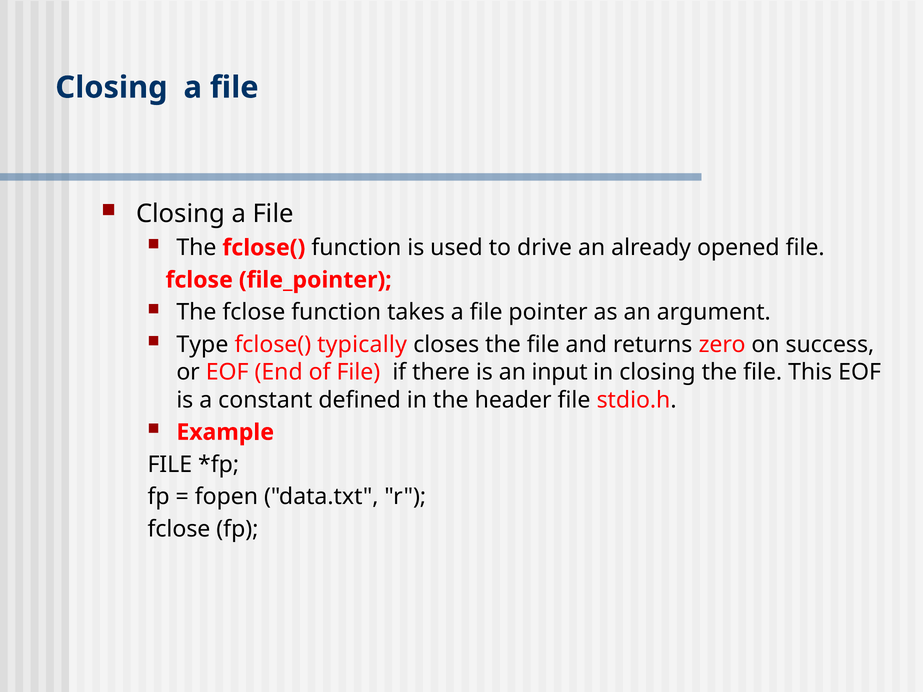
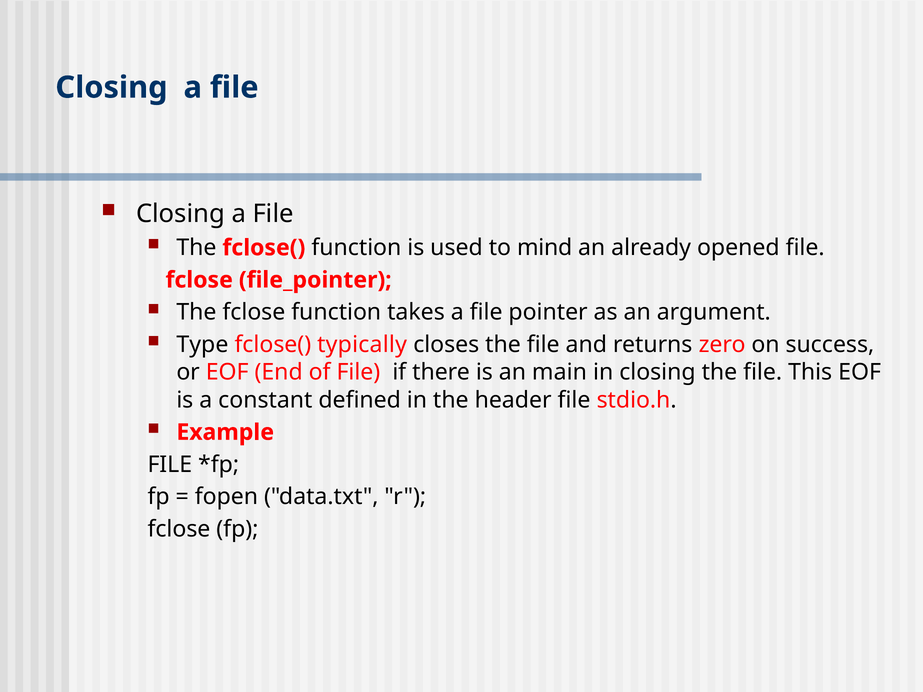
drive: drive -> mind
input: input -> main
